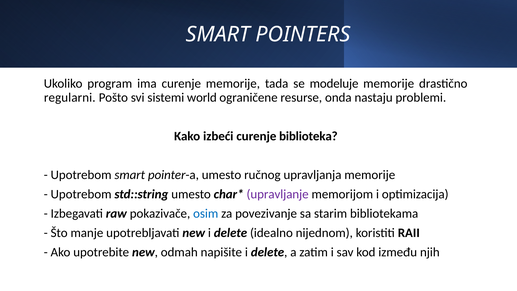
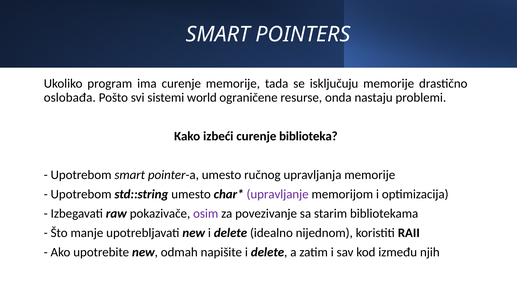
modeluje: modeluje -> isključuju
regularni: regularni -> oslobađa
osim colour: blue -> purple
